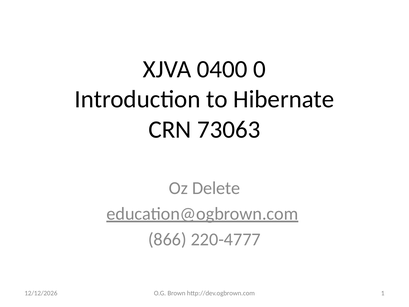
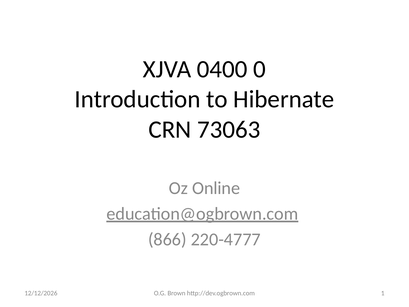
Delete: Delete -> Online
